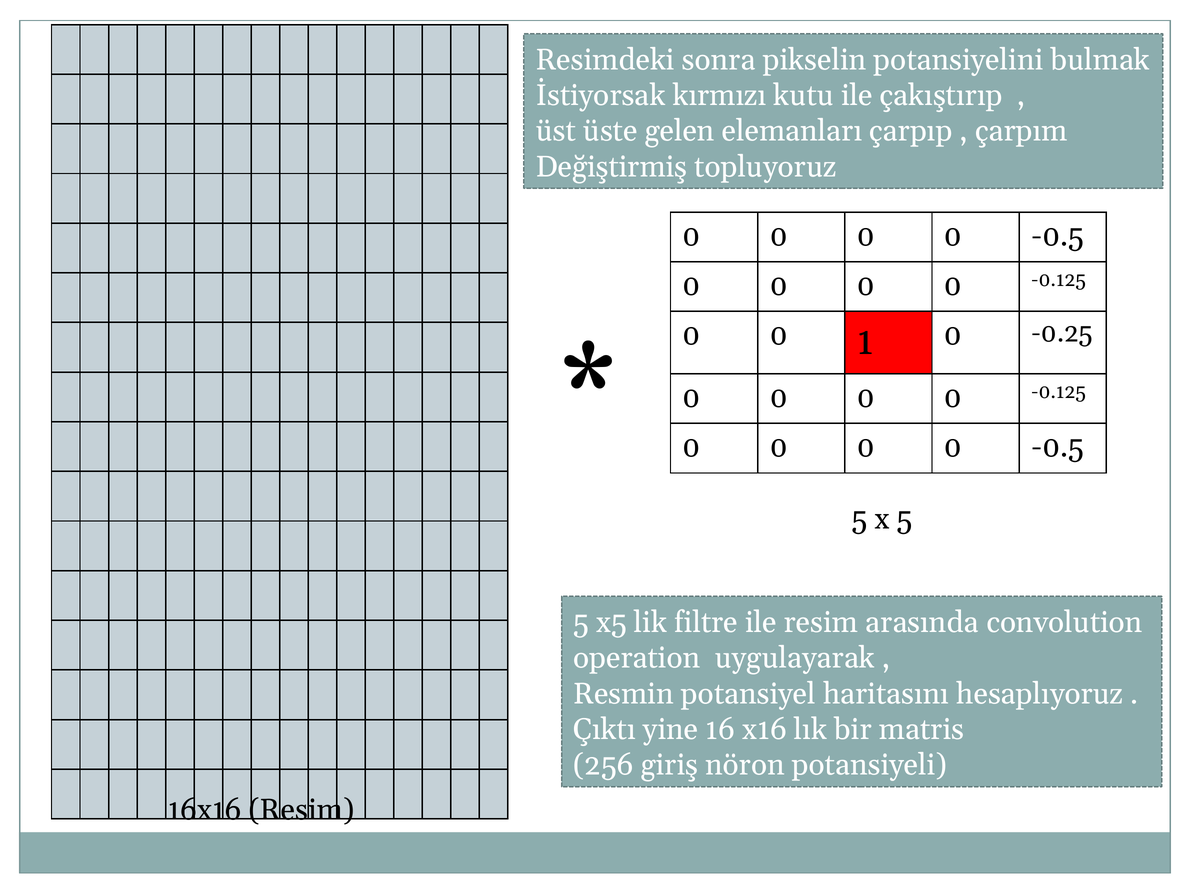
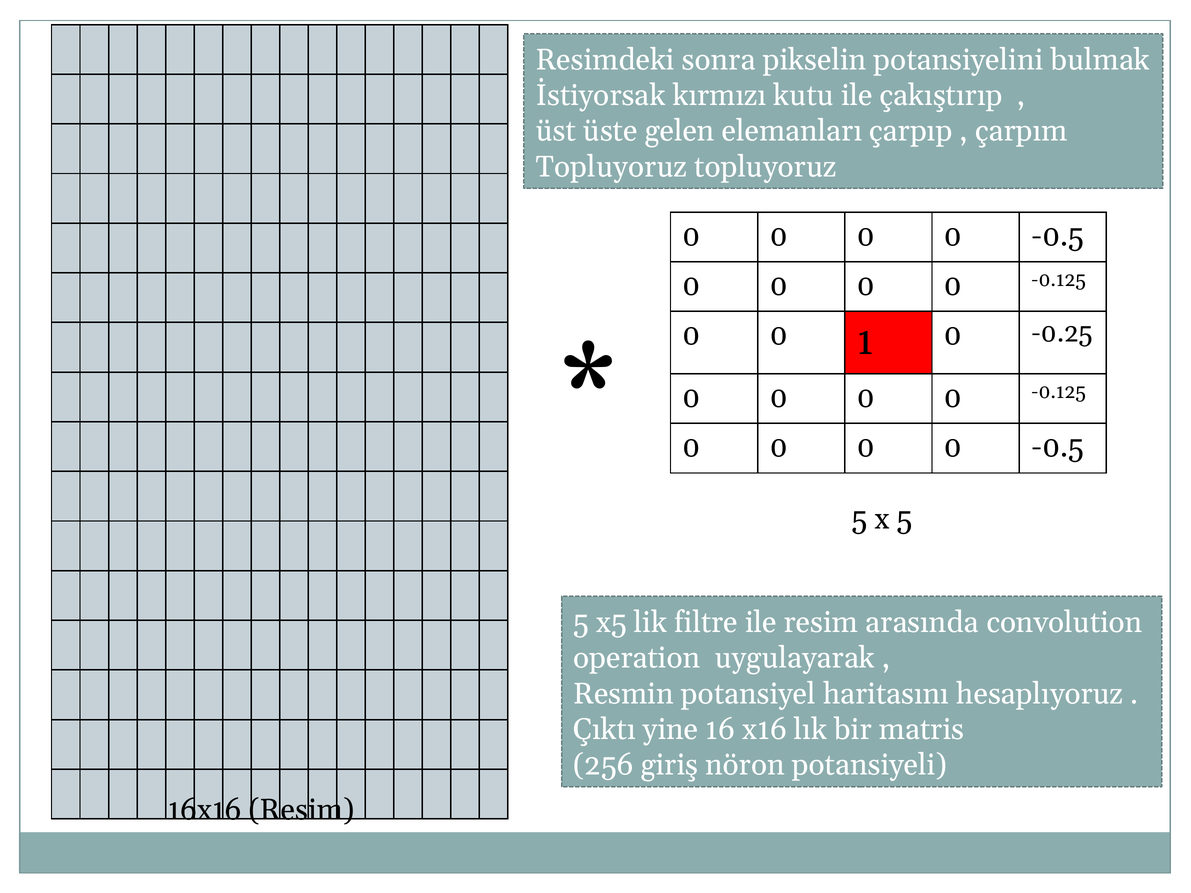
Değiştirmiş at (611, 167): Değiştirmiş -> Topluyoruz
